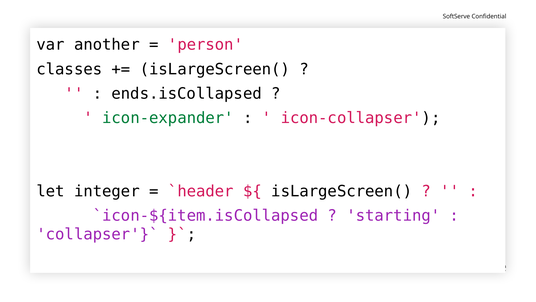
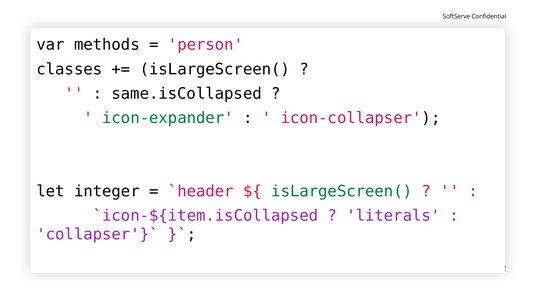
another: another -> methods
ends.isCollapsed: ends.isCollapsed -> same.isCollapsed
isLargeScreen( at (342, 191) colour: black -> green
starting: starting -> literals
